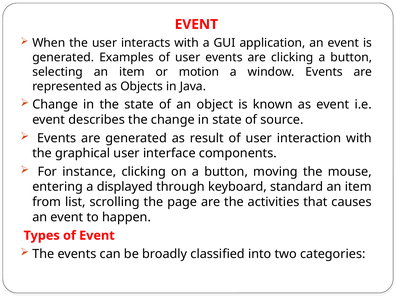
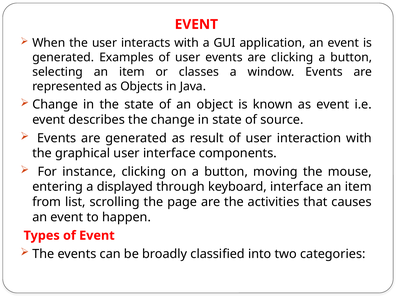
motion: motion -> classes
keyboard standard: standard -> interface
